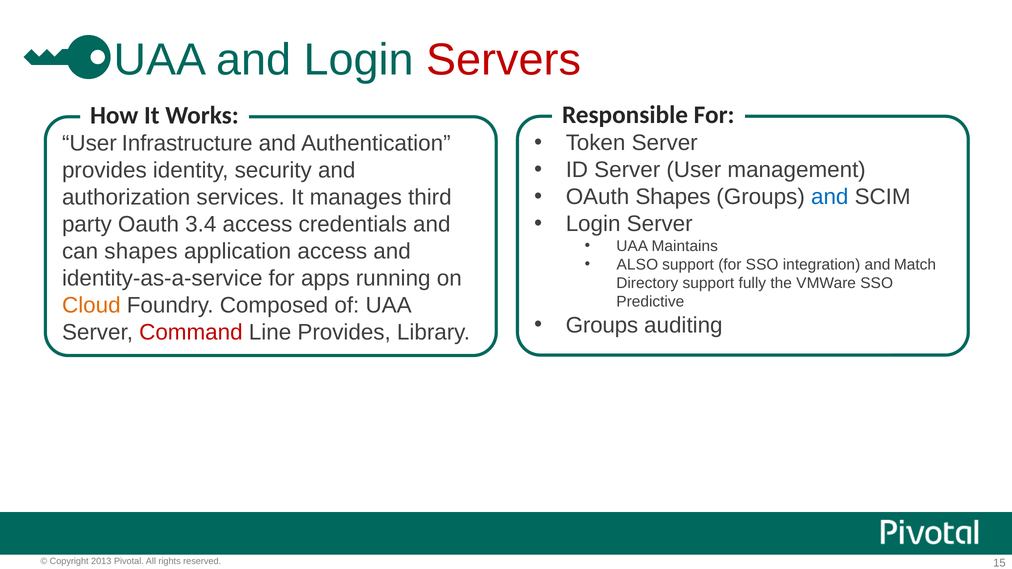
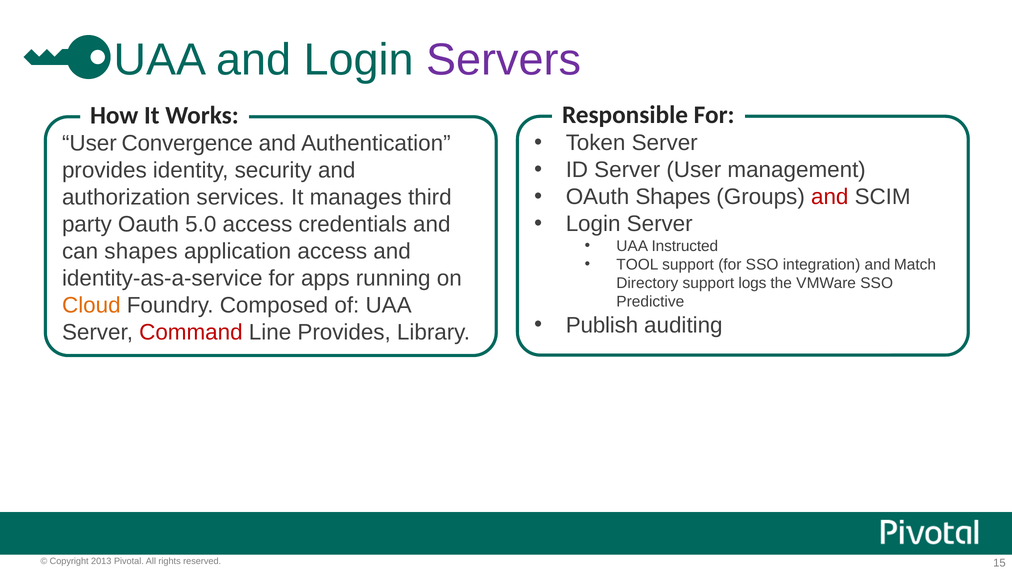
Servers colour: red -> purple
Infrastructure: Infrastructure -> Convergence
and at (830, 197) colour: blue -> red
3.4: 3.4 -> 5.0
Maintains: Maintains -> Instructed
ALSO: ALSO -> TOOL
fully: fully -> logs
Groups at (602, 325): Groups -> Publish
